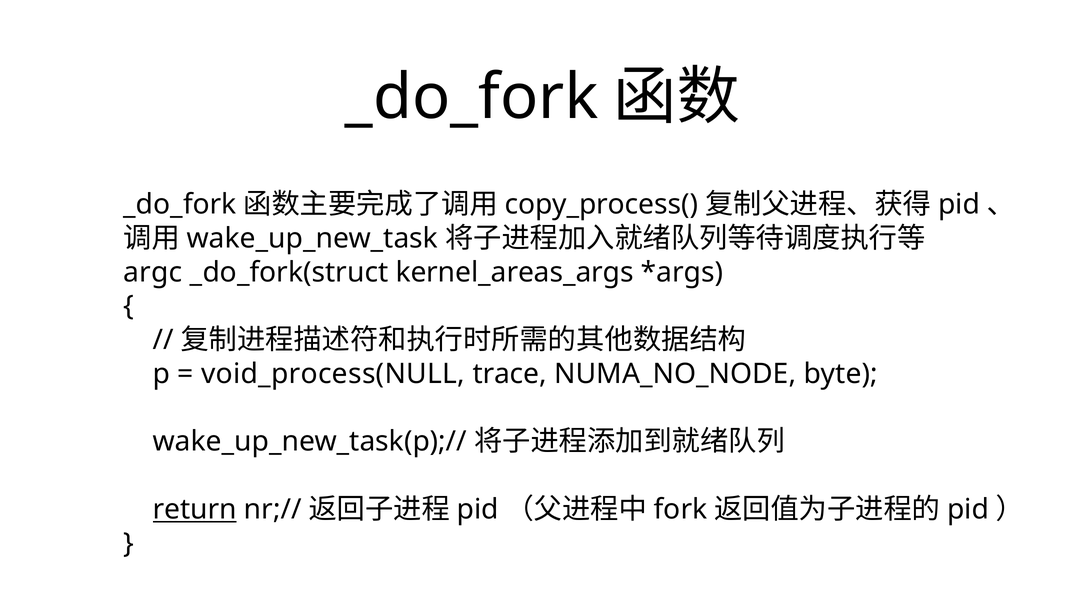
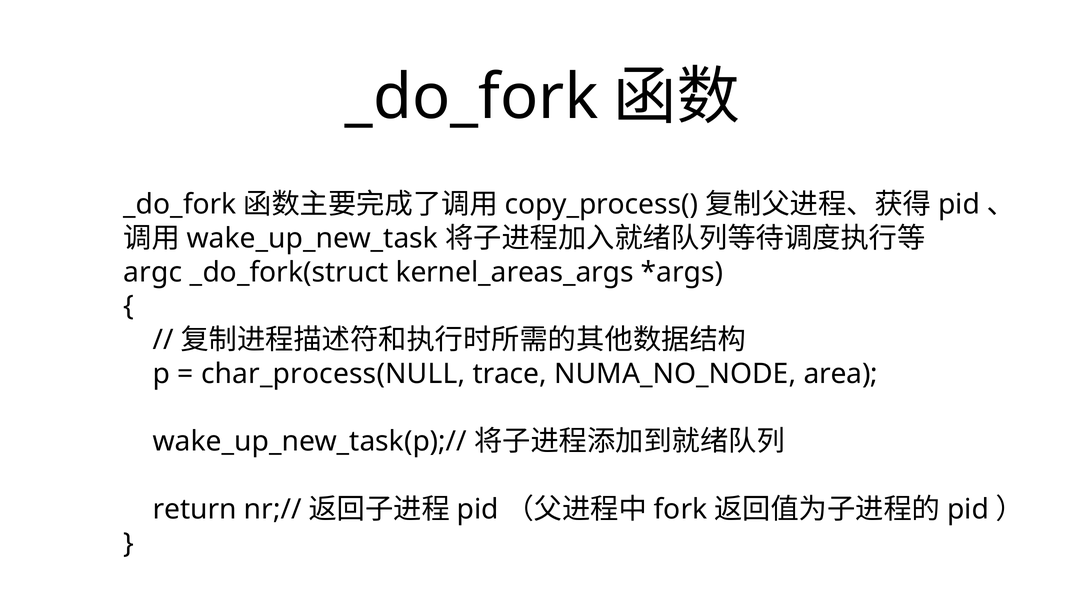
void_process(NULL: void_process(NULL -> char_process(NULL
byte: byte -> area
return underline: present -> none
